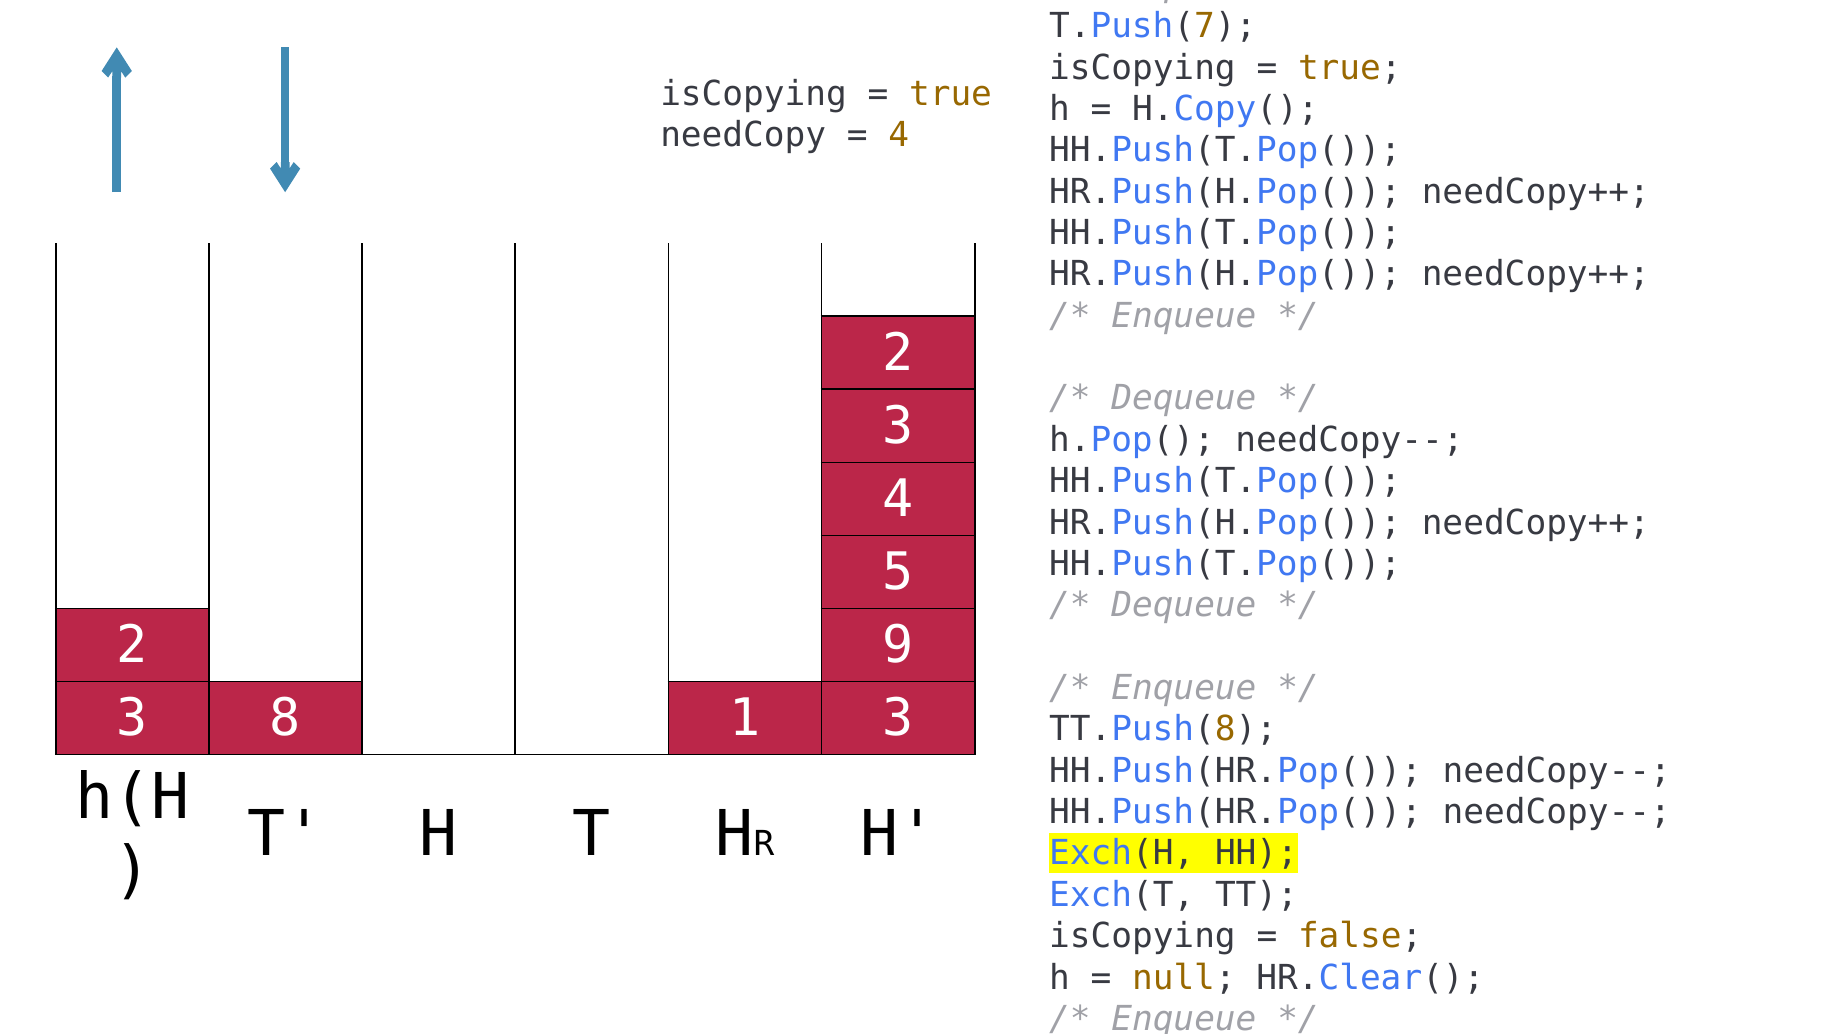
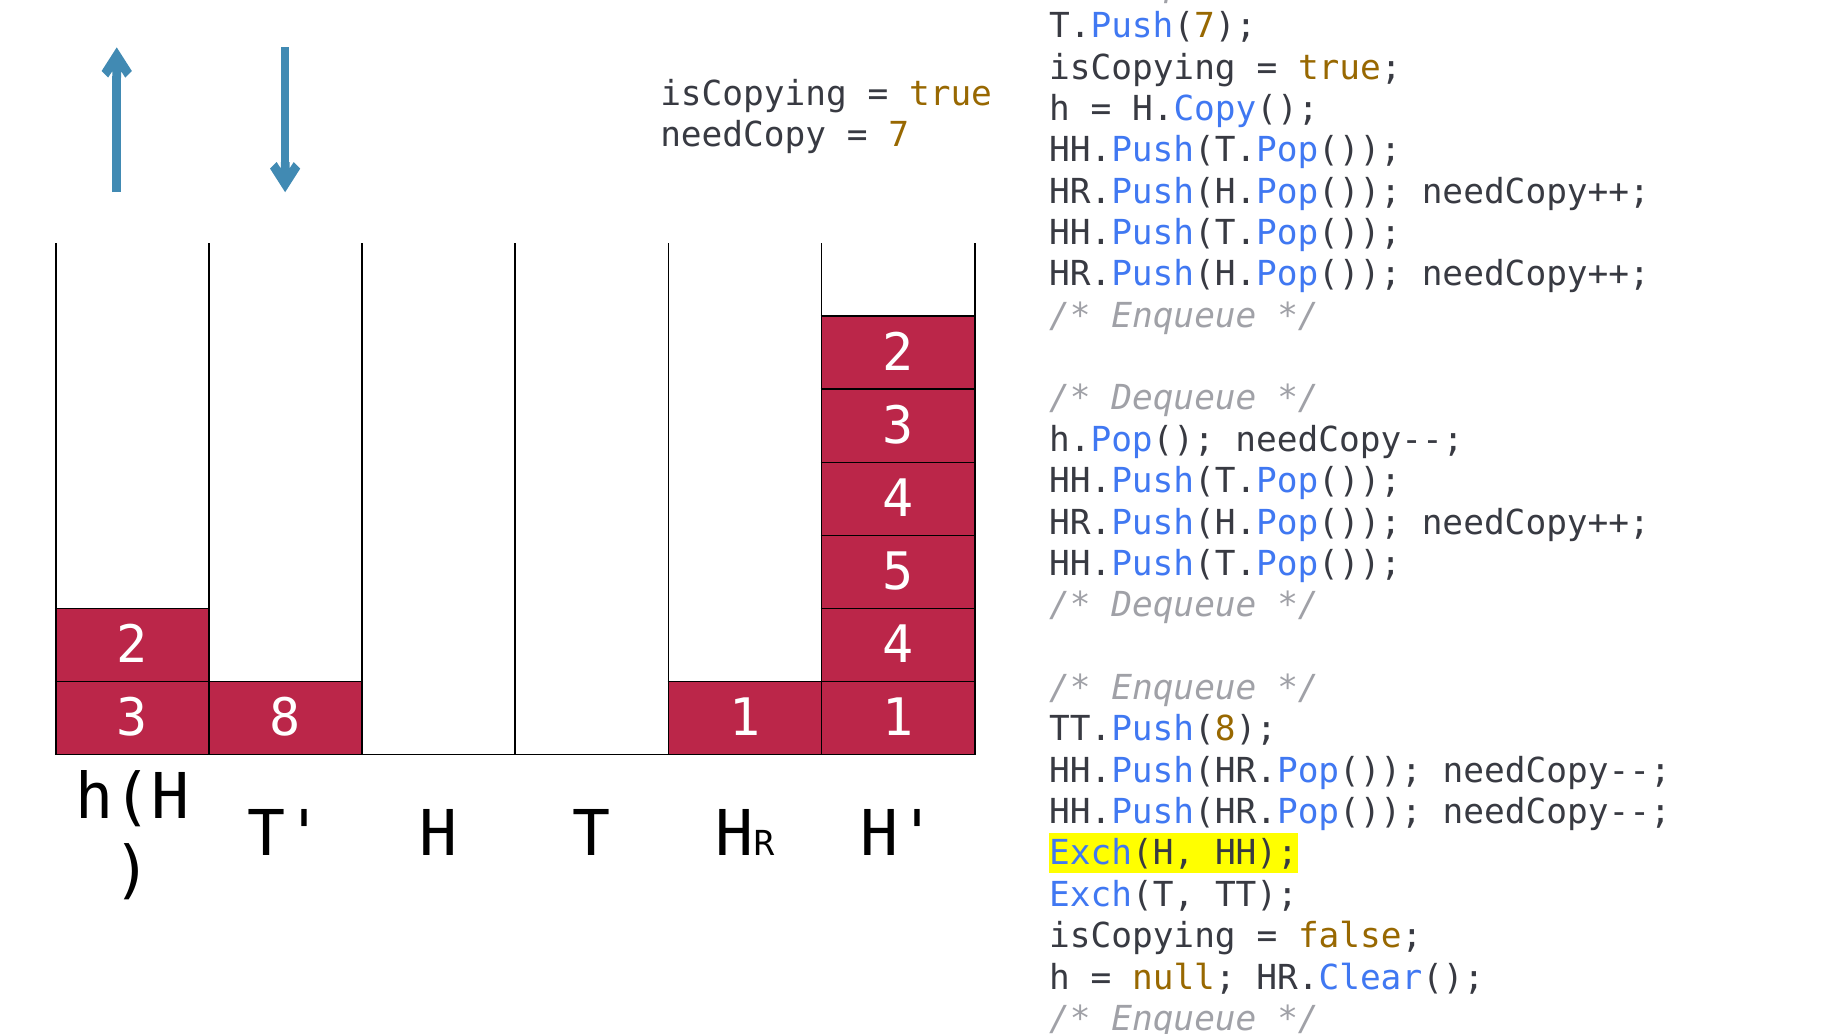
4 at (899, 135): 4 -> 7
2 9: 9 -> 4
1 3: 3 -> 1
